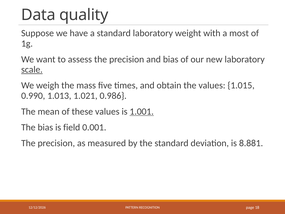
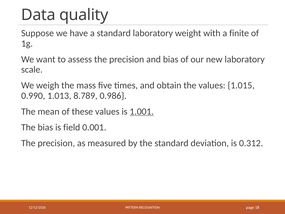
most: most -> finite
scale underline: present -> none
1.021: 1.021 -> 8.789
8.881: 8.881 -> 0.312
